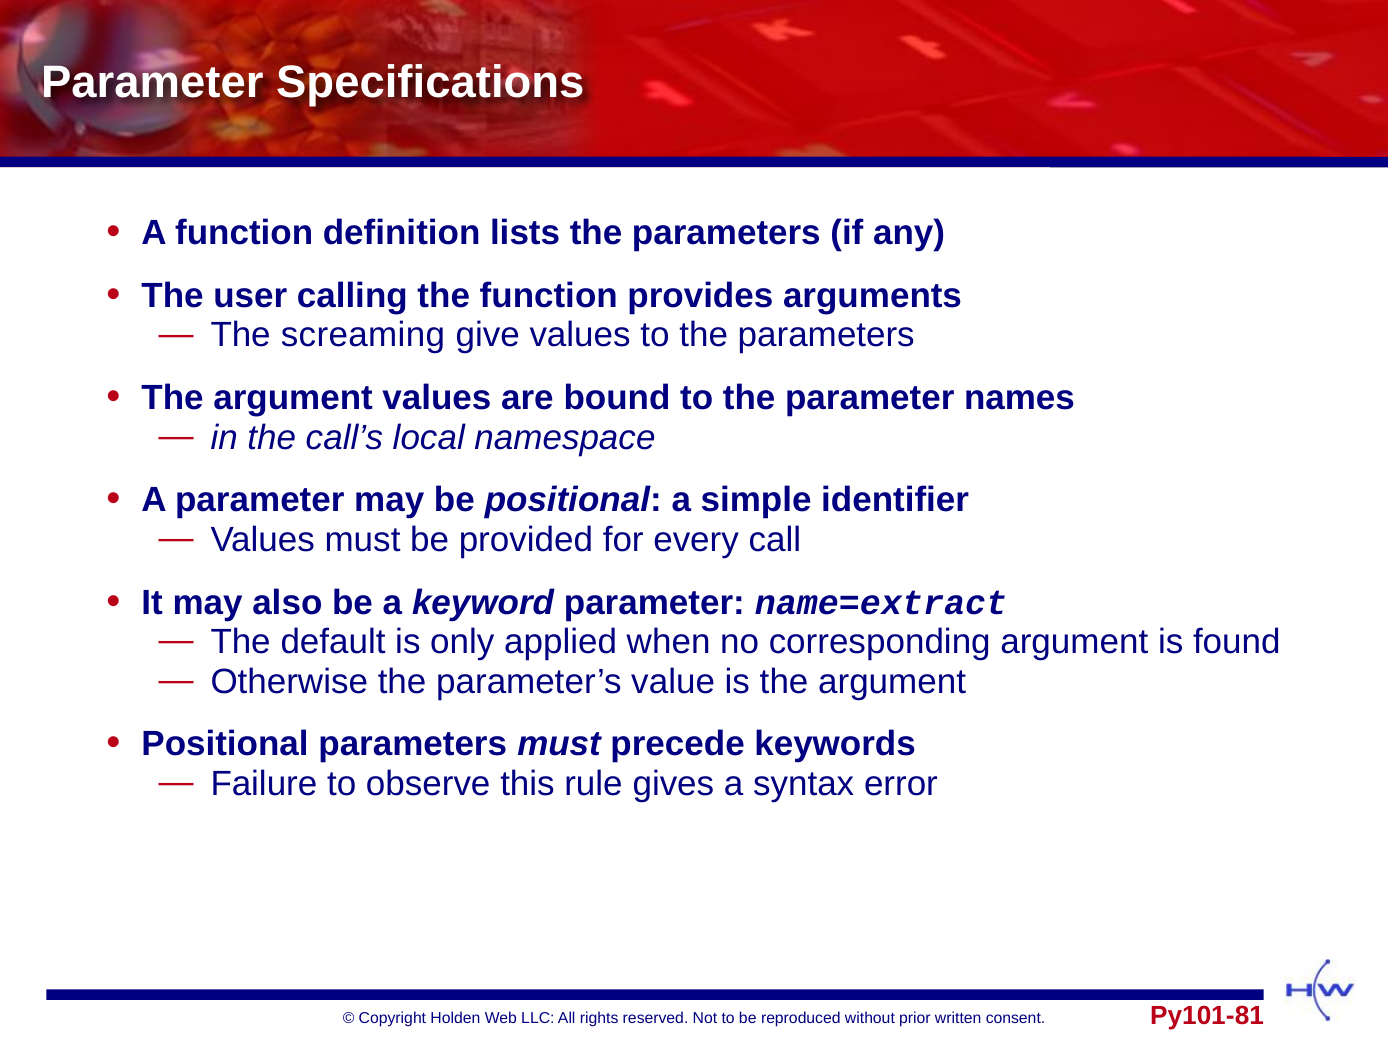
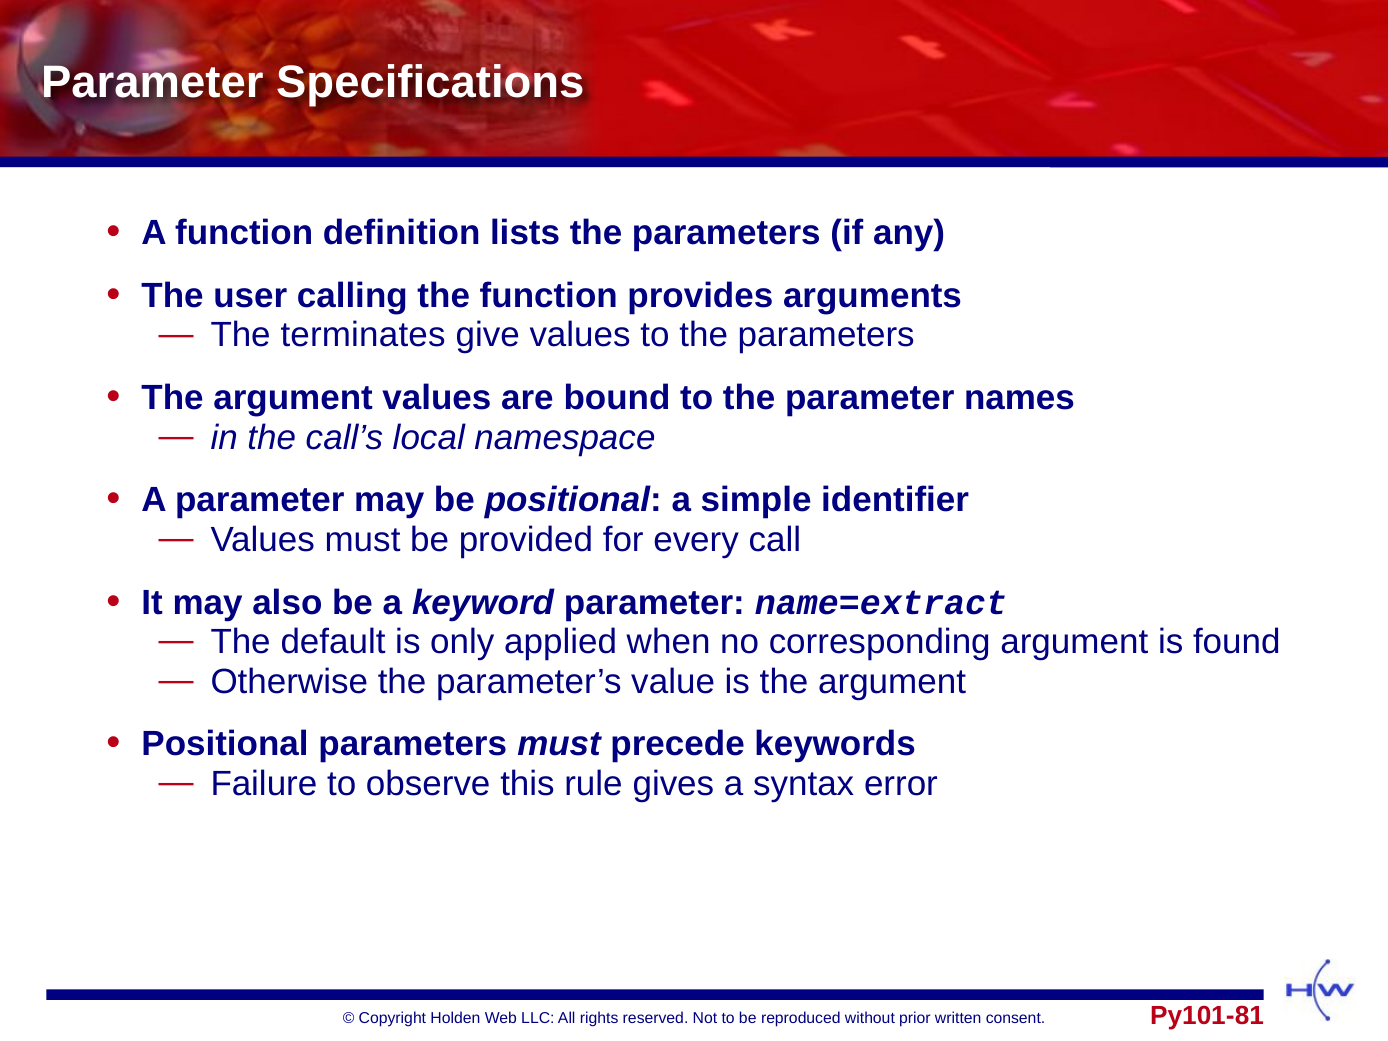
screaming: screaming -> terminates
